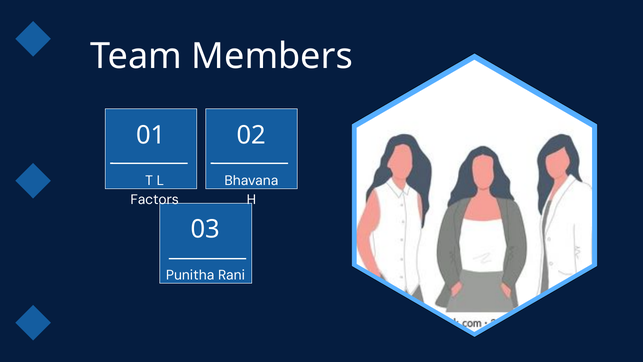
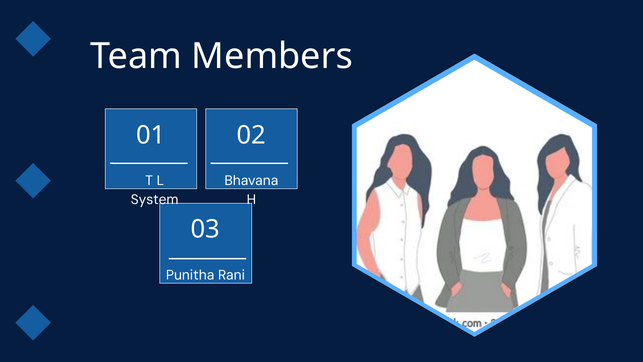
Factors: Factors -> System
